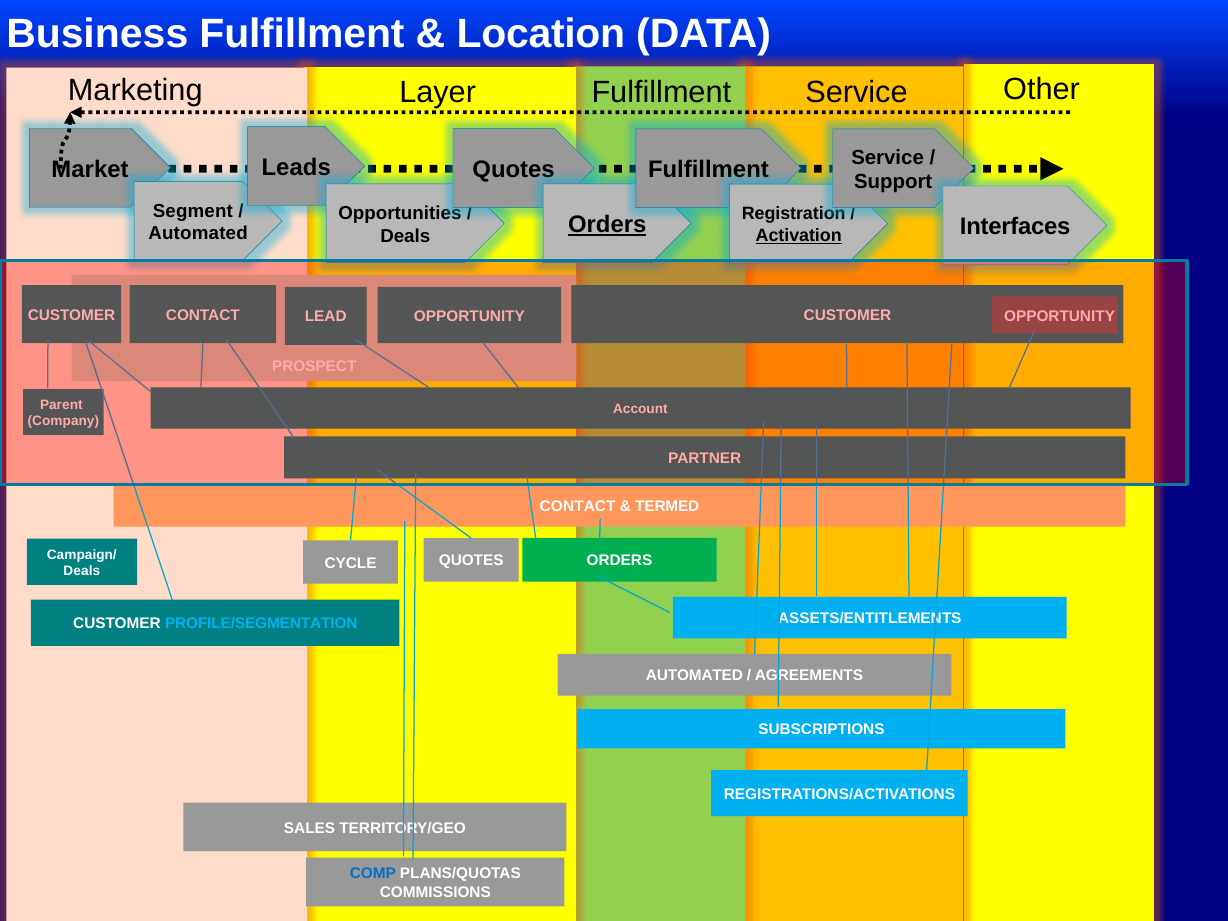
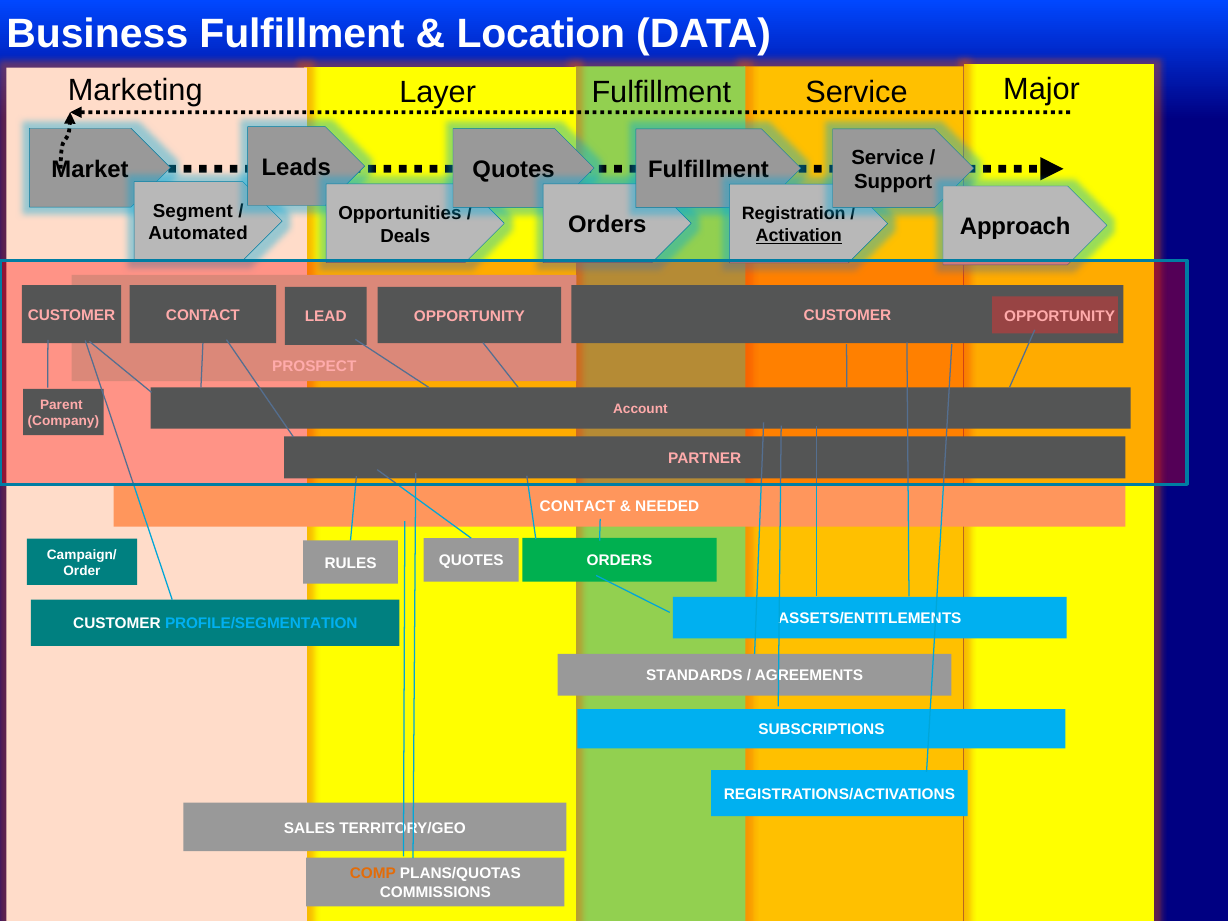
Other: Other -> Major
Orders at (607, 225) underline: present -> none
Interfaces: Interfaces -> Approach
TERMED: TERMED -> NEEDED
CYCLE: CYCLE -> RULES
Deals at (82, 571): Deals -> Order
AUTOMATED at (694, 676): AUTOMATED -> STANDARDS
COMP colour: blue -> orange
